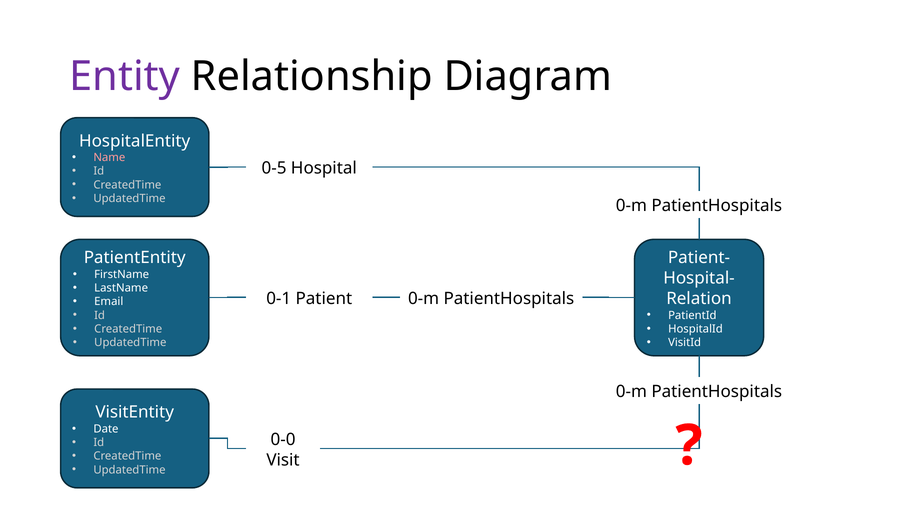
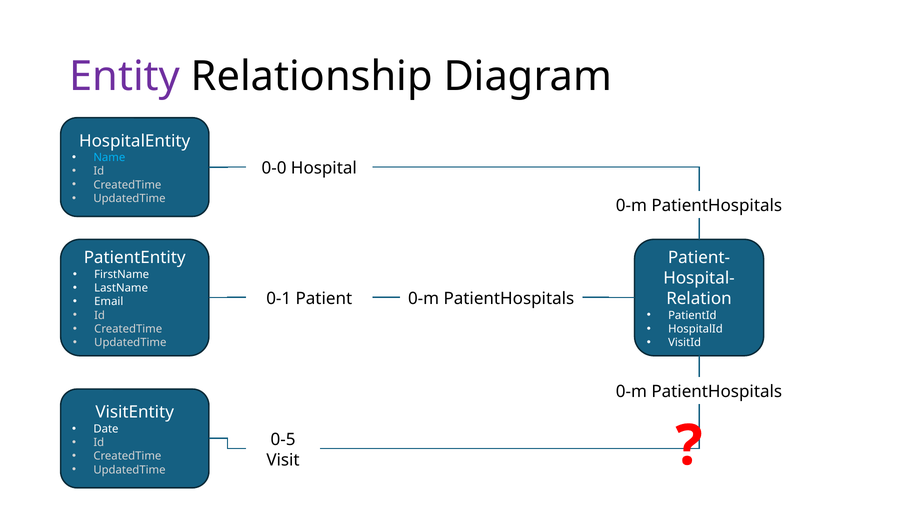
Name colour: pink -> light blue
0-5: 0-5 -> 0-0
0-0: 0-0 -> 0-5
